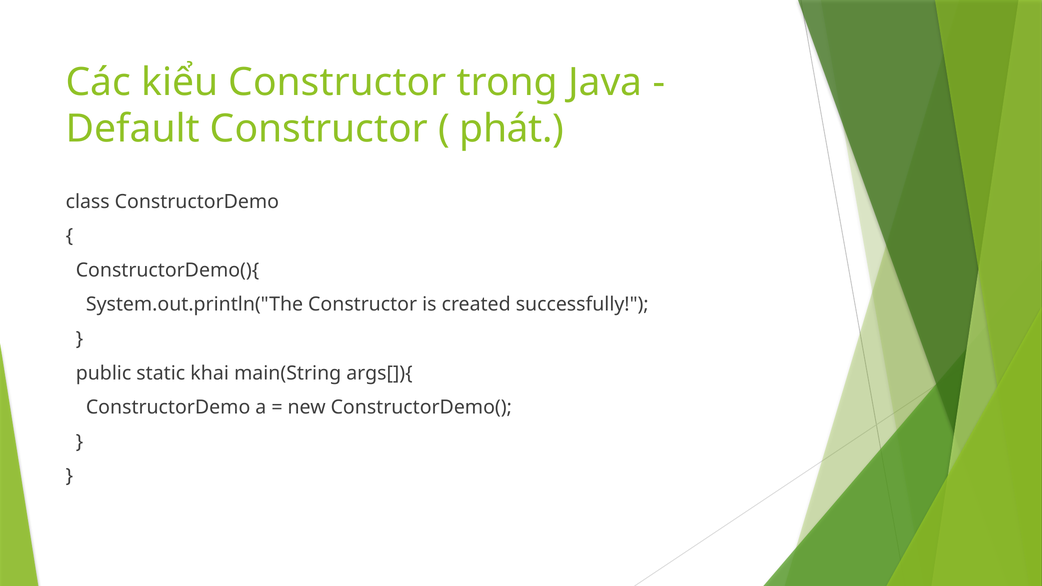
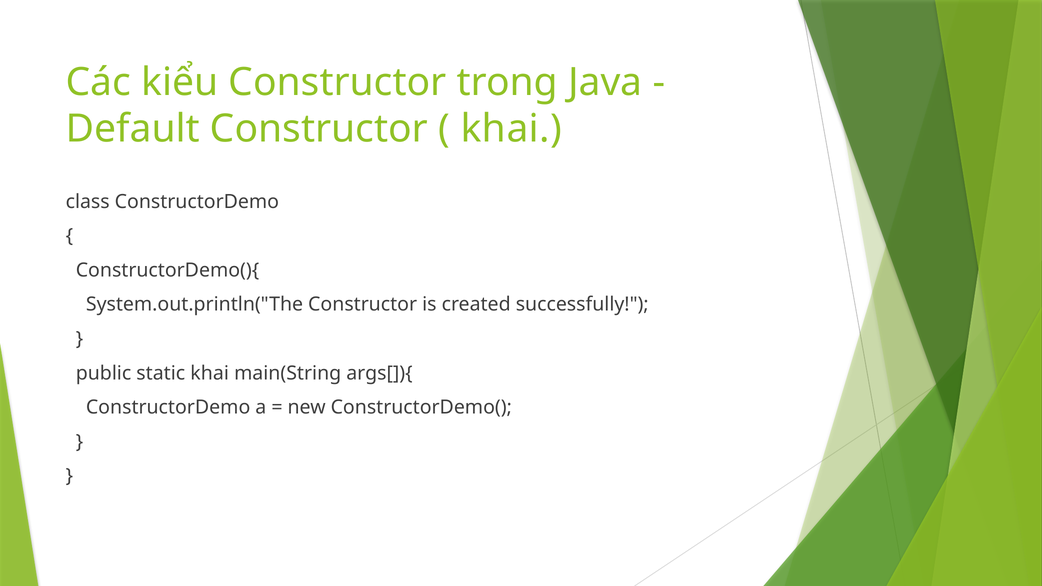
phát at (512, 129): phát -> khai
